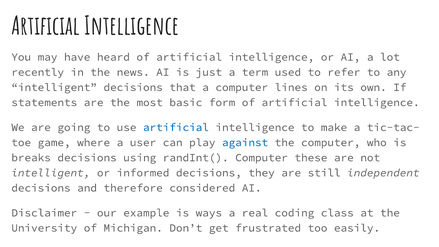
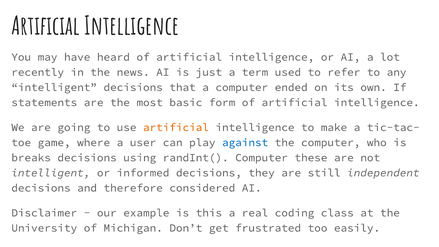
lines: lines -> ended
artificial at (176, 127) colour: blue -> orange
ways: ways -> this
